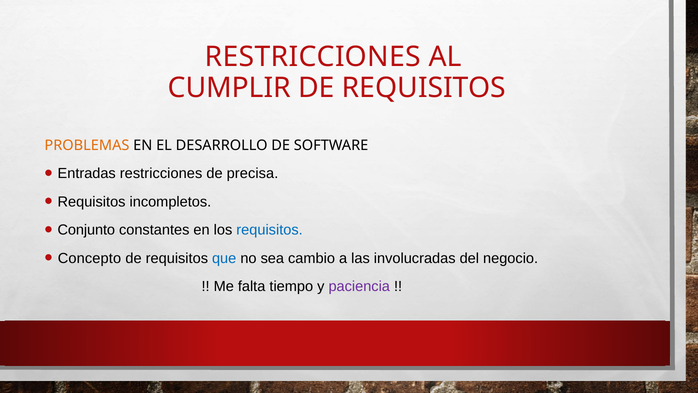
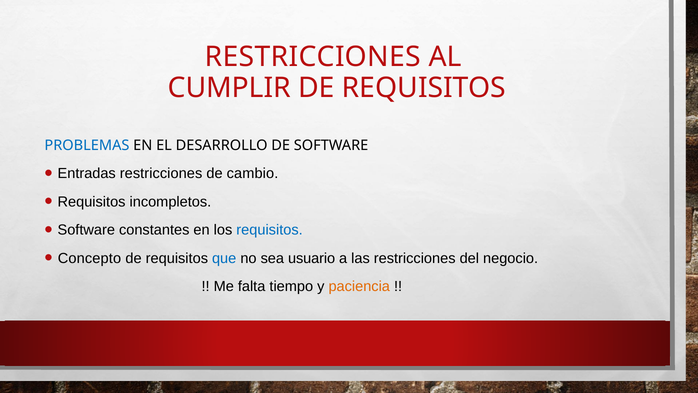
PROBLEMAS colour: orange -> blue
precisa: precisa -> cambio
Conjunto at (86, 230): Conjunto -> Software
cambio: cambio -> usuario
las involucradas: involucradas -> restricciones
paciencia colour: purple -> orange
